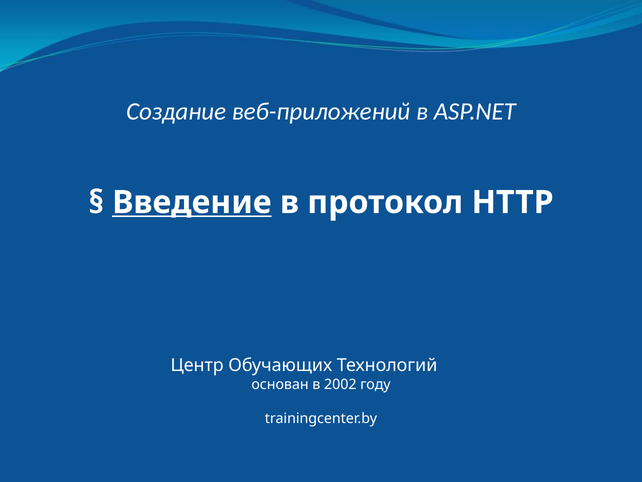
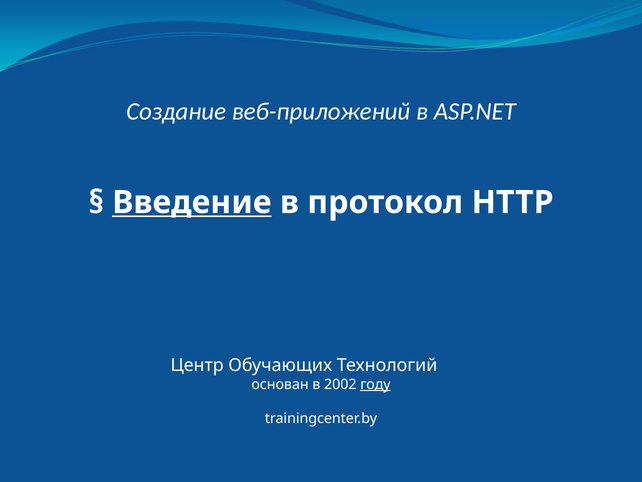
году underline: none -> present
